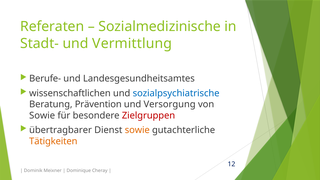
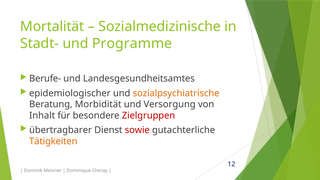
Referaten: Referaten -> Mortalität
Vermittlung: Vermittlung -> Programme
wissenschaftlichen: wissenschaftlichen -> epidemiologischer
sozialpsychiatrische colour: blue -> orange
Prävention: Prävention -> Morbidität
Sowie at (42, 116): Sowie -> Inhalt
sowie at (137, 130) colour: orange -> red
